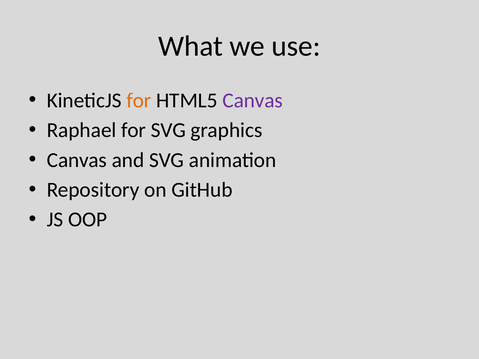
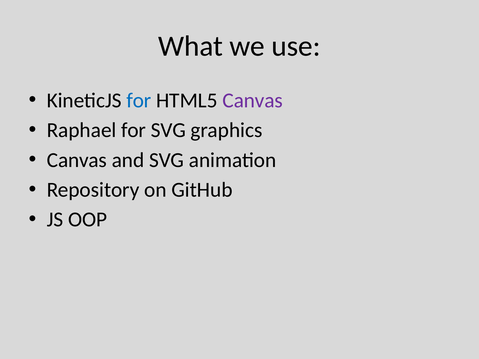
for at (139, 100) colour: orange -> blue
